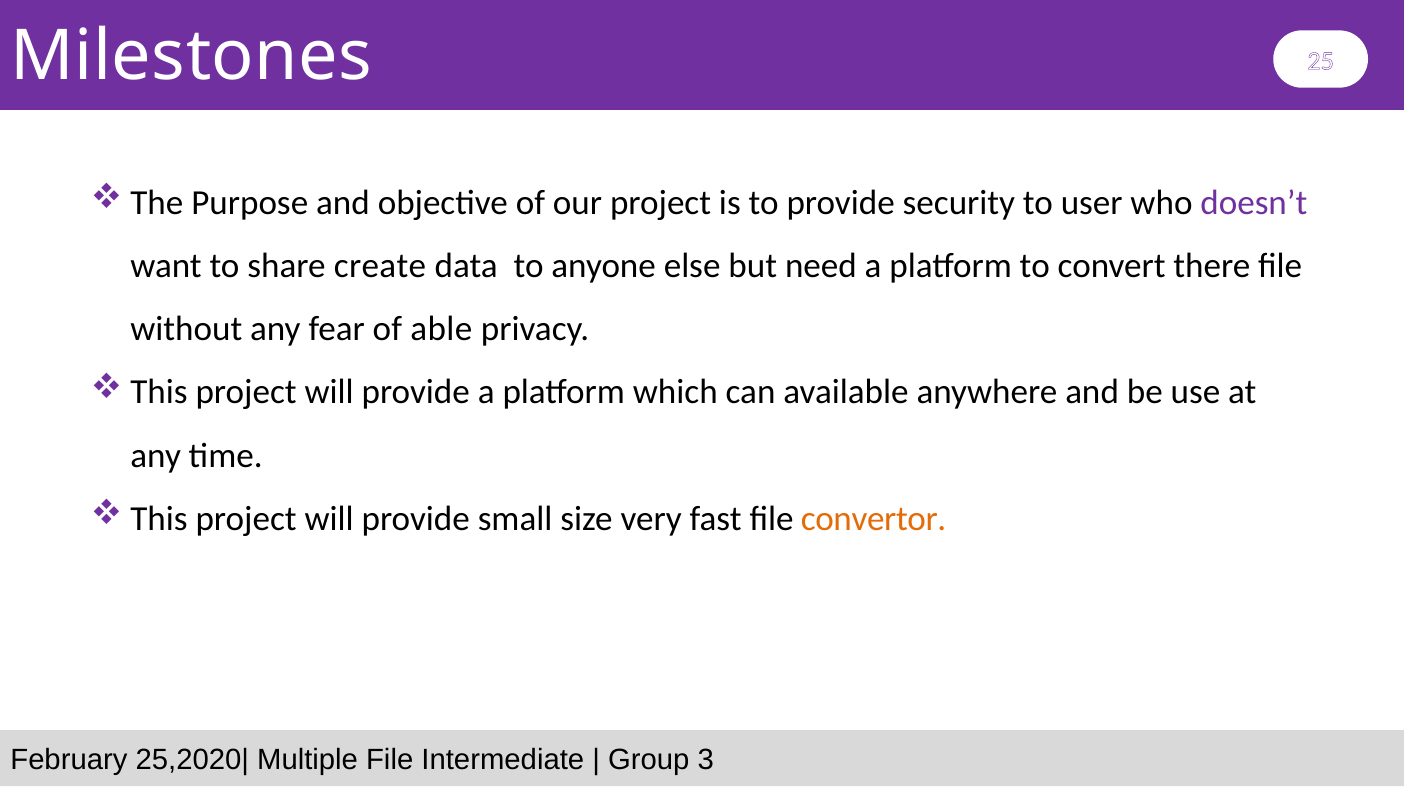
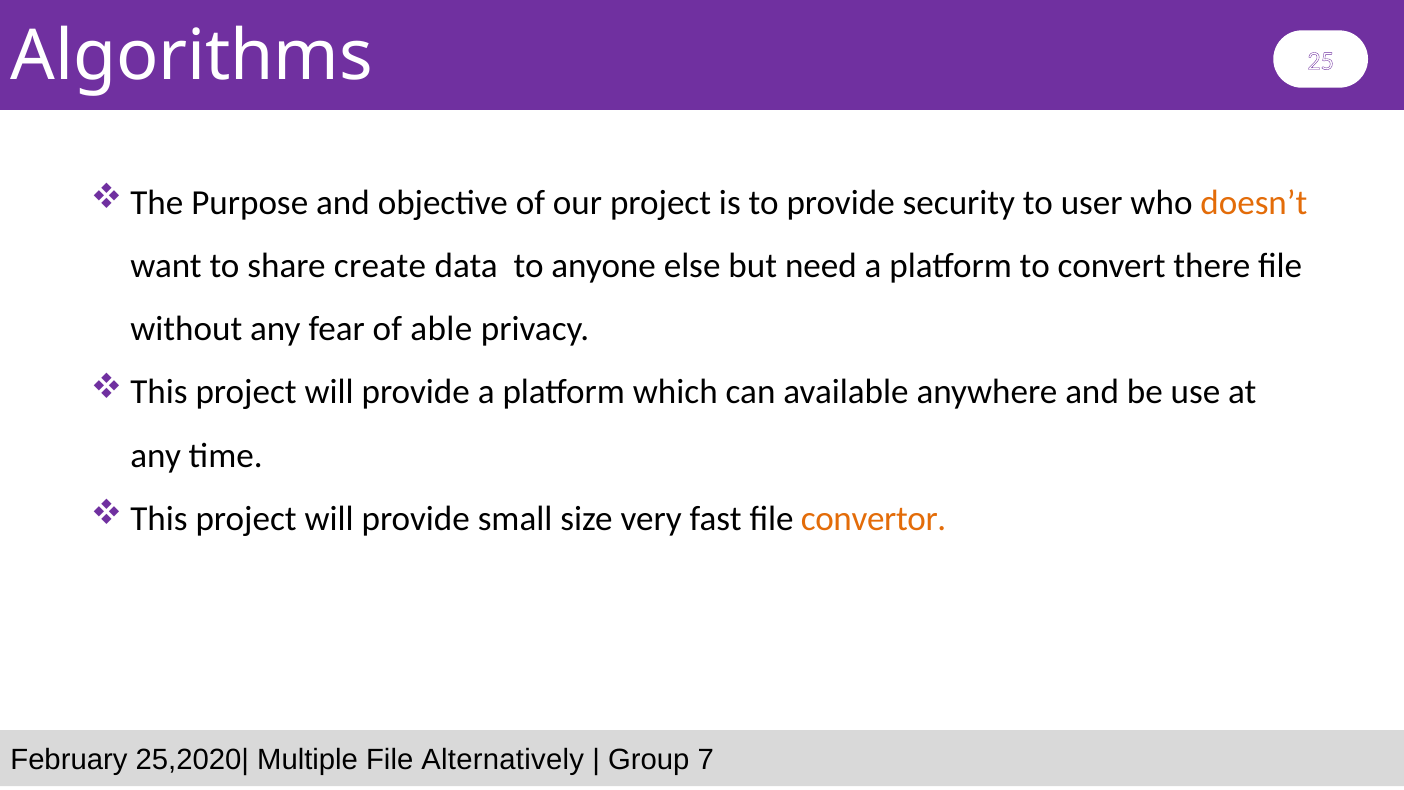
Milestones: Milestones -> Algorithms
doesn’t colour: purple -> orange
Intermediate: Intermediate -> Alternatively
3: 3 -> 7
